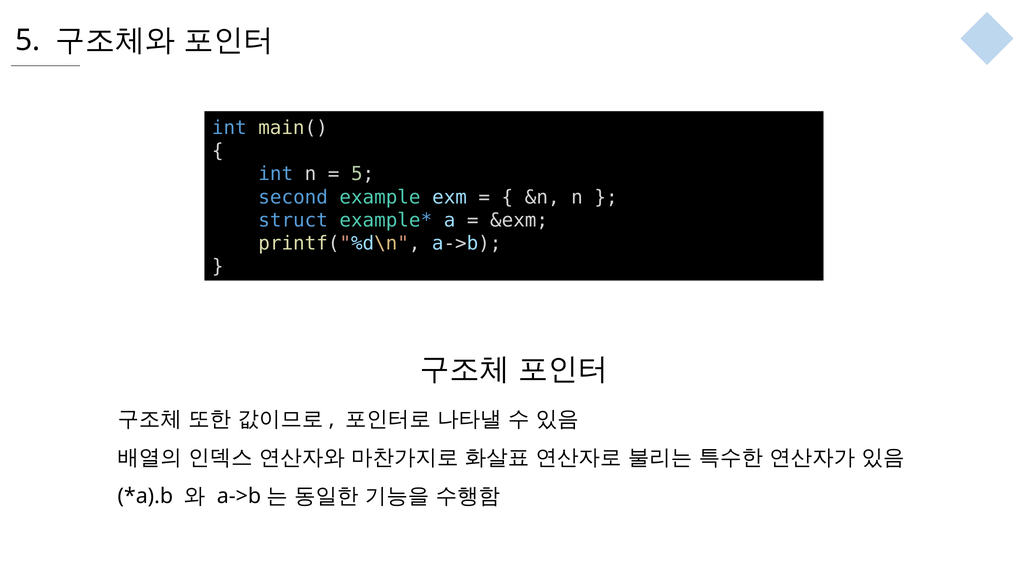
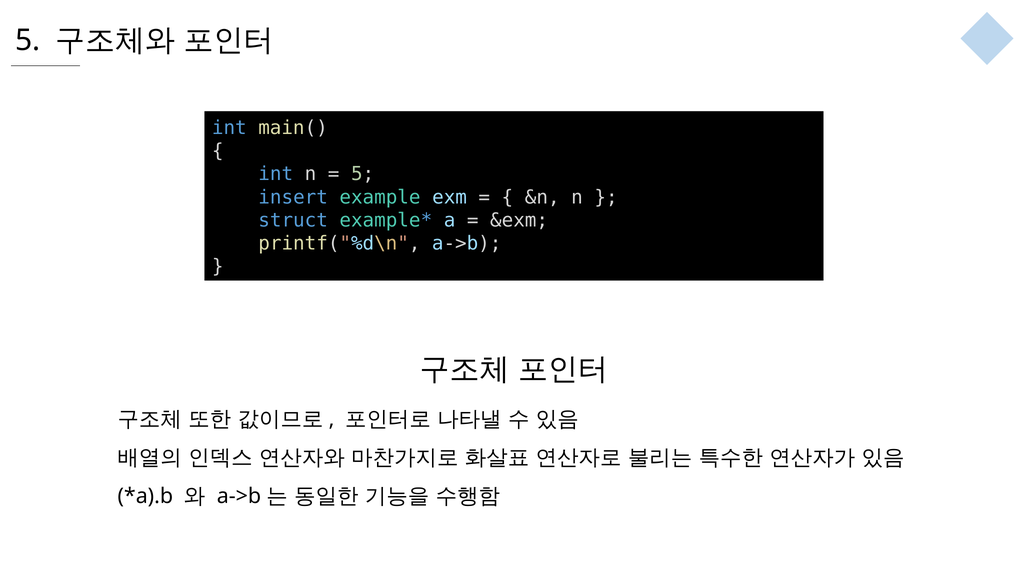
second: second -> insert
